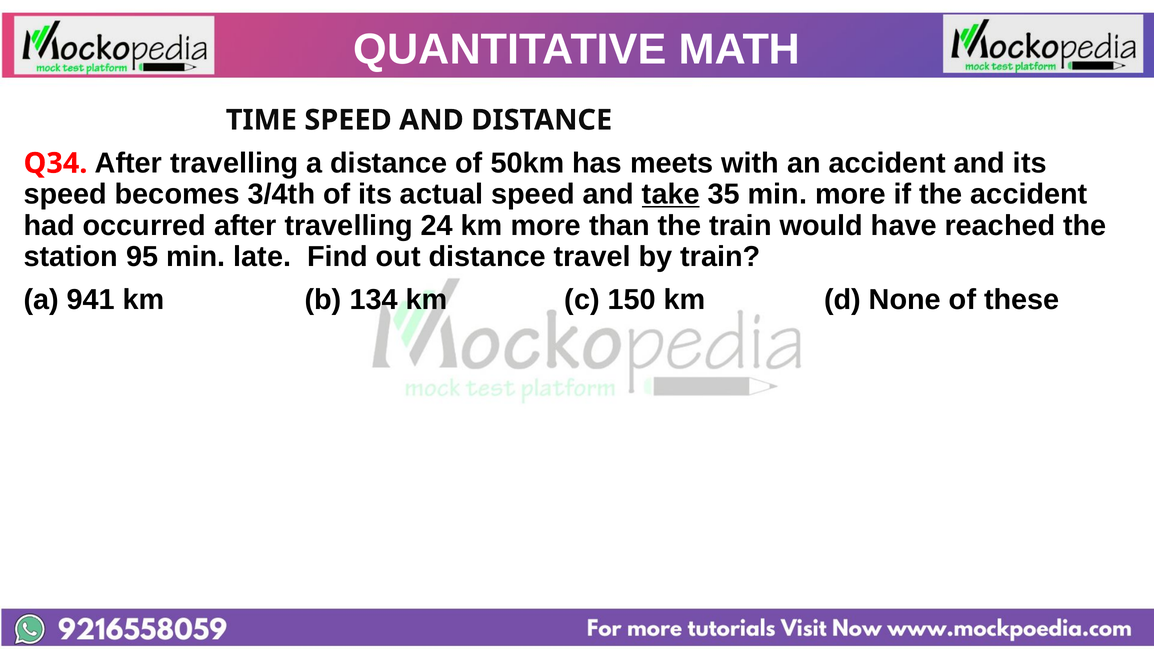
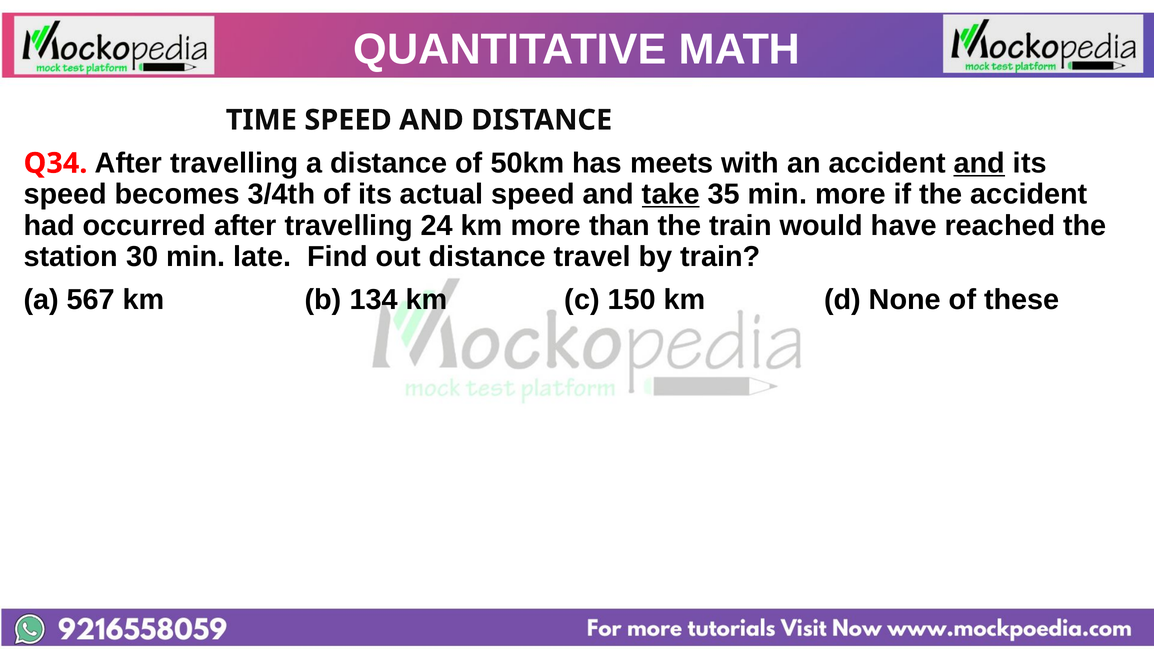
and at (979, 163) underline: none -> present
95: 95 -> 30
941: 941 -> 567
